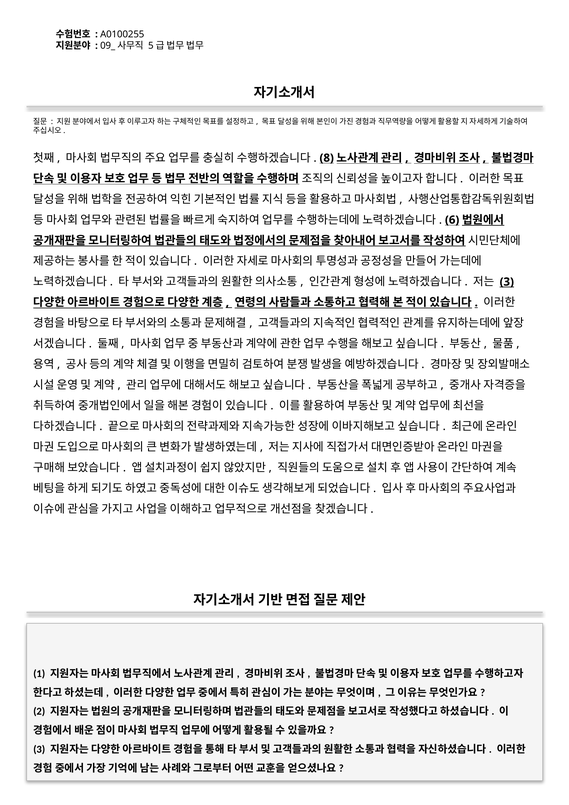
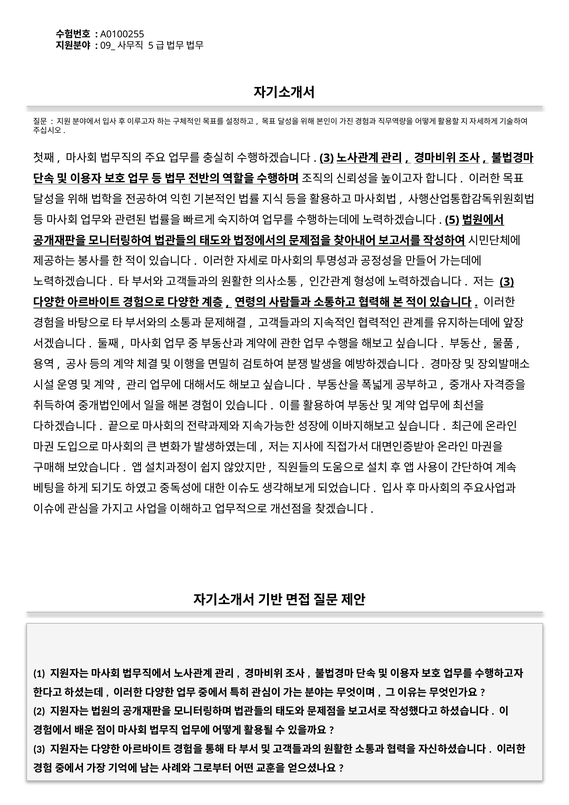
8 at (327, 158): 8 -> 3
6: 6 -> 5
